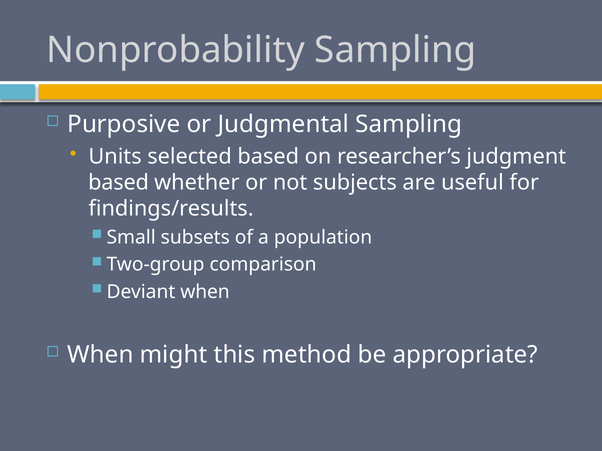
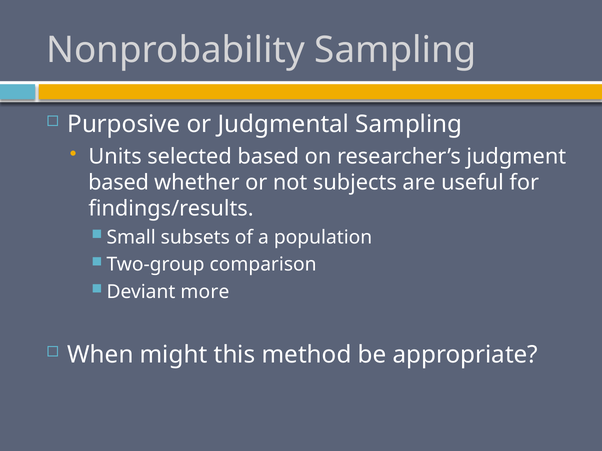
Deviant when: when -> more
